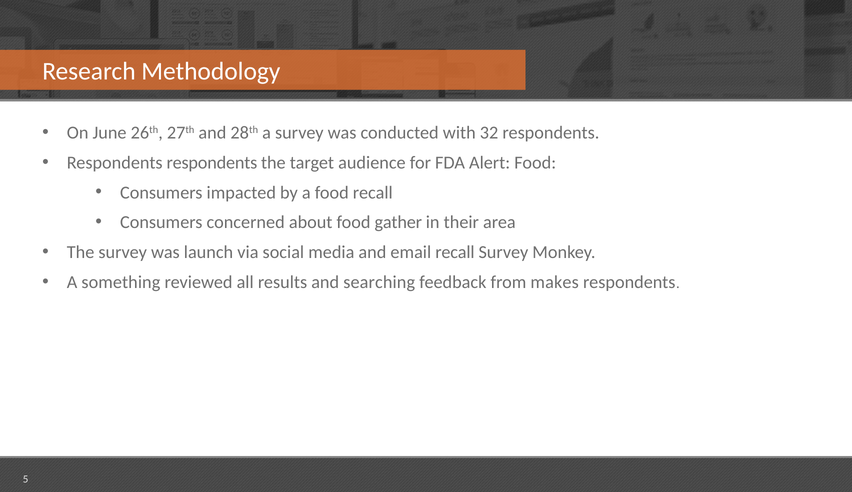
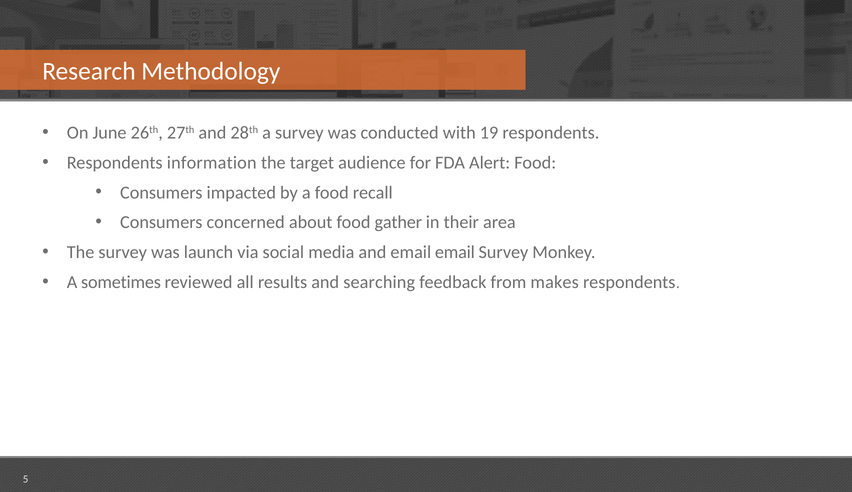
32: 32 -> 19
Respondents respondents: respondents -> information
email recall: recall -> email
something: something -> sometimes
